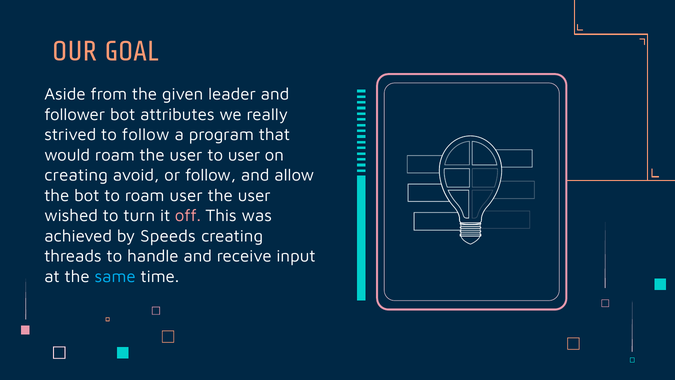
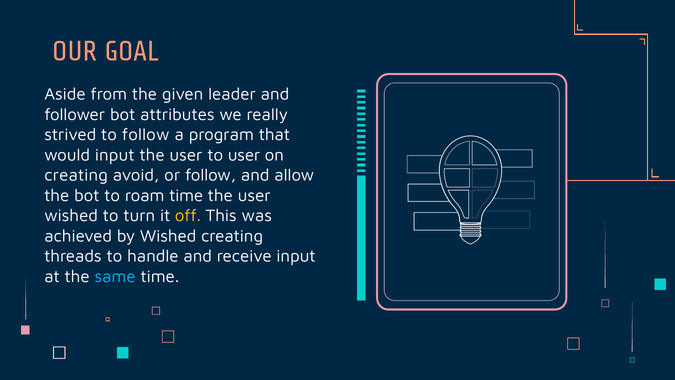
would roam: roam -> input
roam user: user -> time
off colour: pink -> yellow
by Speeds: Speeds -> Wished
